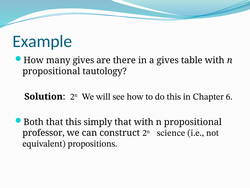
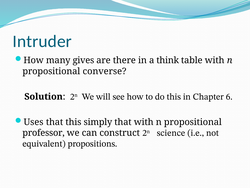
Example: Example -> Intruder
a gives: gives -> think
tautology: tautology -> converse
Both: Both -> Uses
